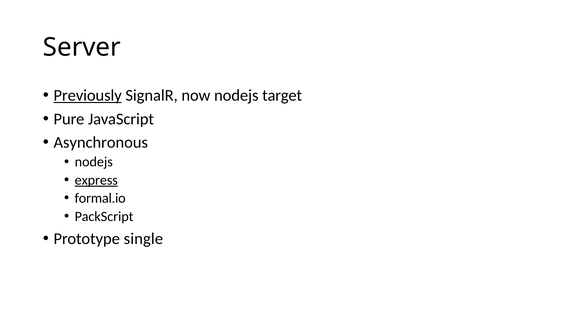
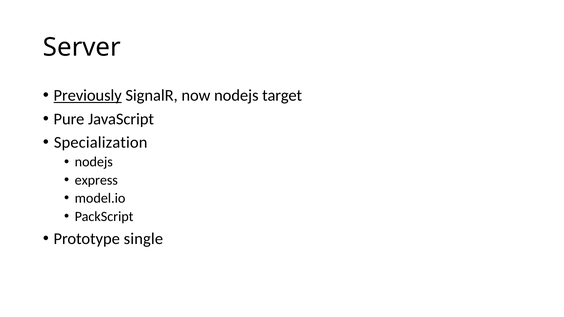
Asynchronous: Asynchronous -> Specialization
express underline: present -> none
formal.io: formal.io -> model.io
